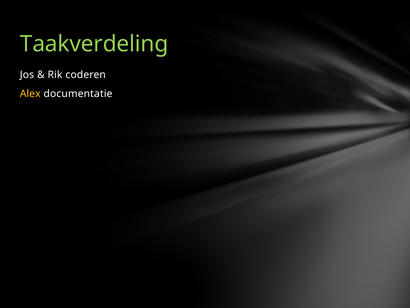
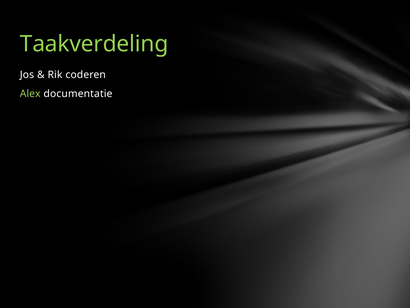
Alex colour: yellow -> light green
